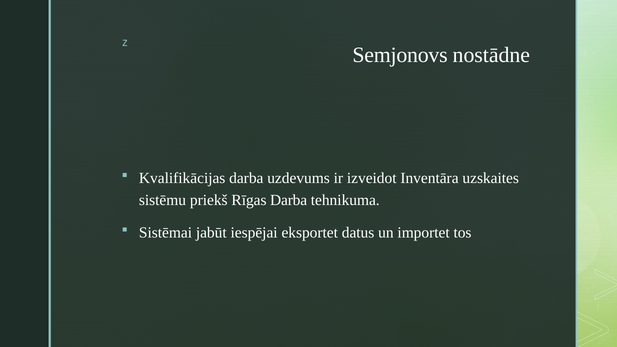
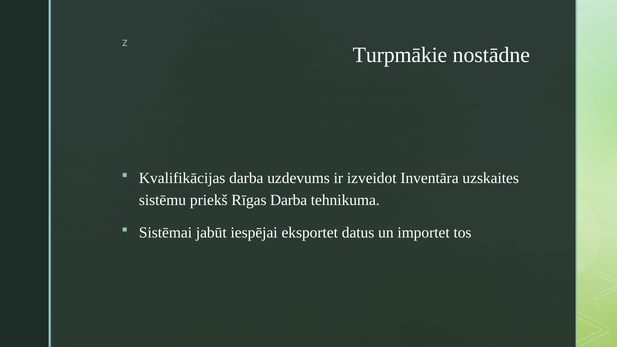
Semjonovs: Semjonovs -> Turpmākie
